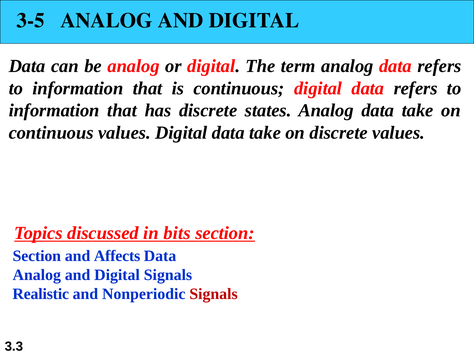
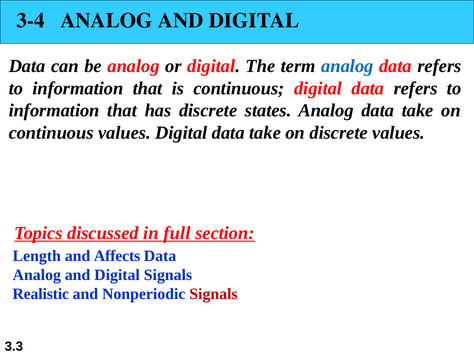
3-5: 3-5 -> 3-4
analog at (347, 66) colour: black -> blue
bits: bits -> full
Section at (37, 256): Section -> Length
